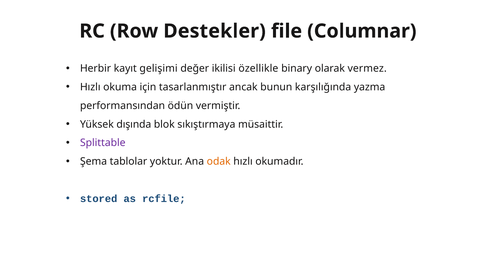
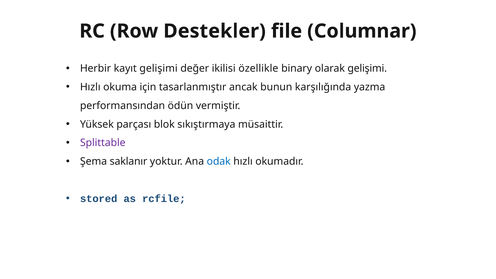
olarak vermez: vermez -> gelişimi
dışında: dışında -> parçası
tablolar: tablolar -> saklanır
odak colour: orange -> blue
